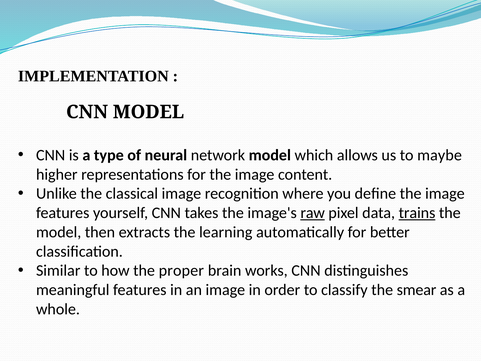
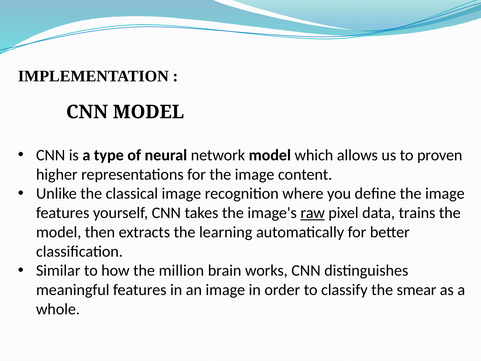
maybe: maybe -> proven
trains underline: present -> none
proper: proper -> million
